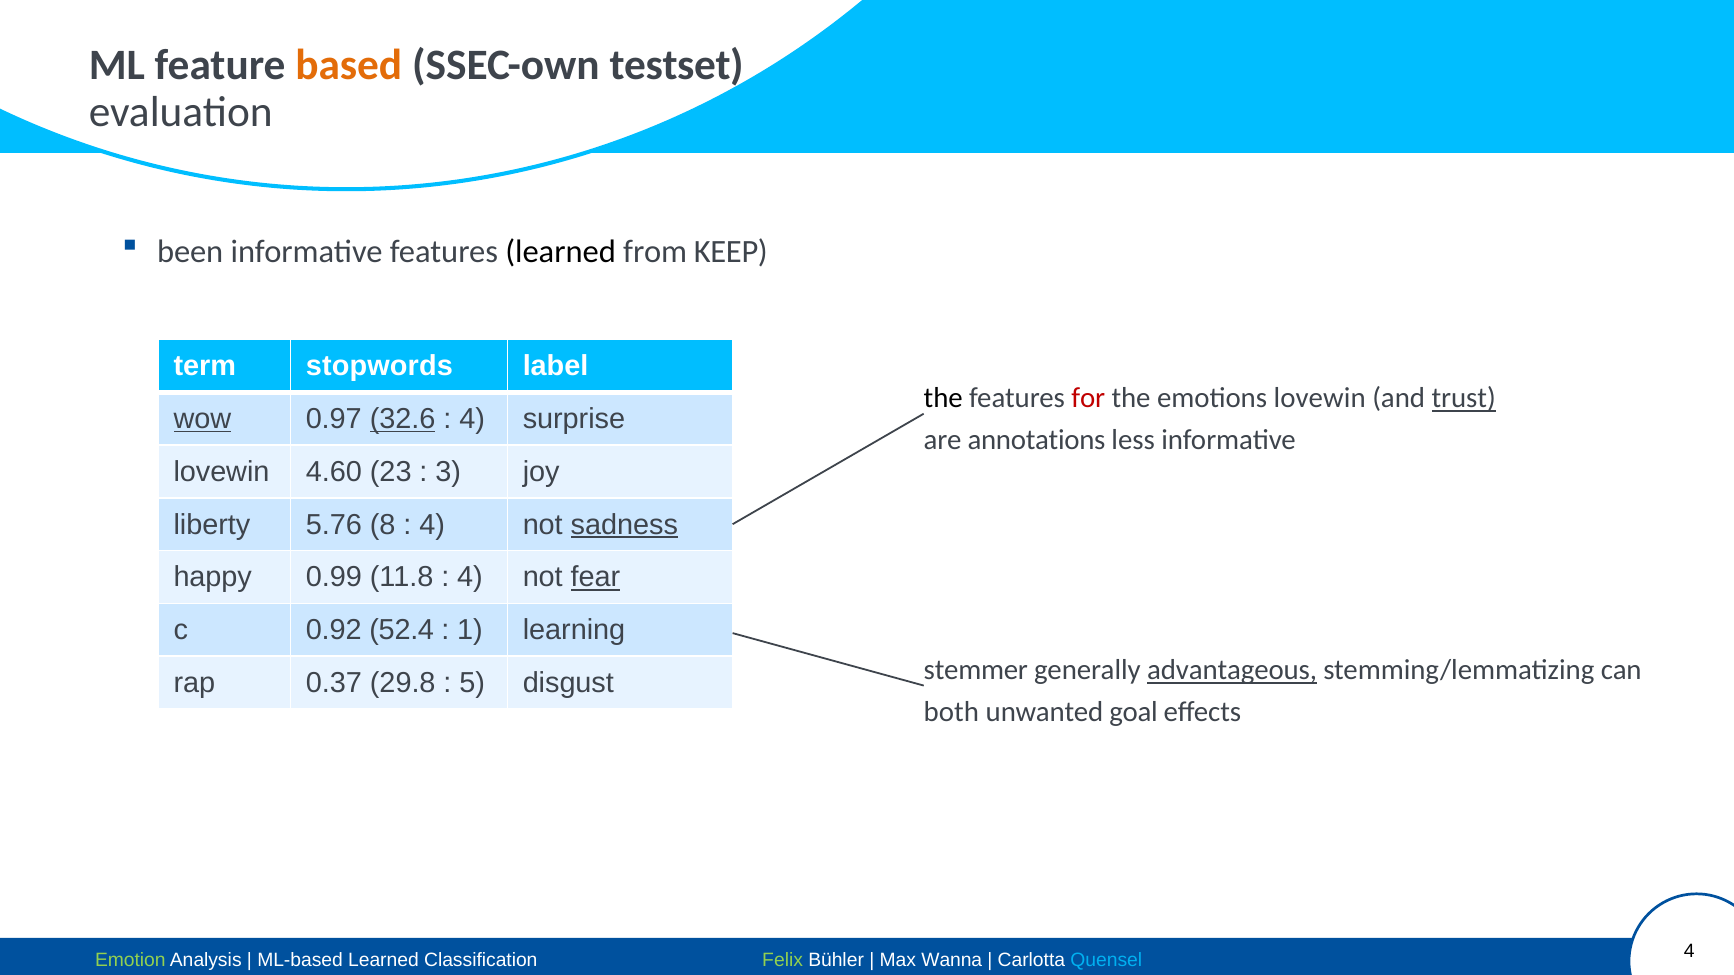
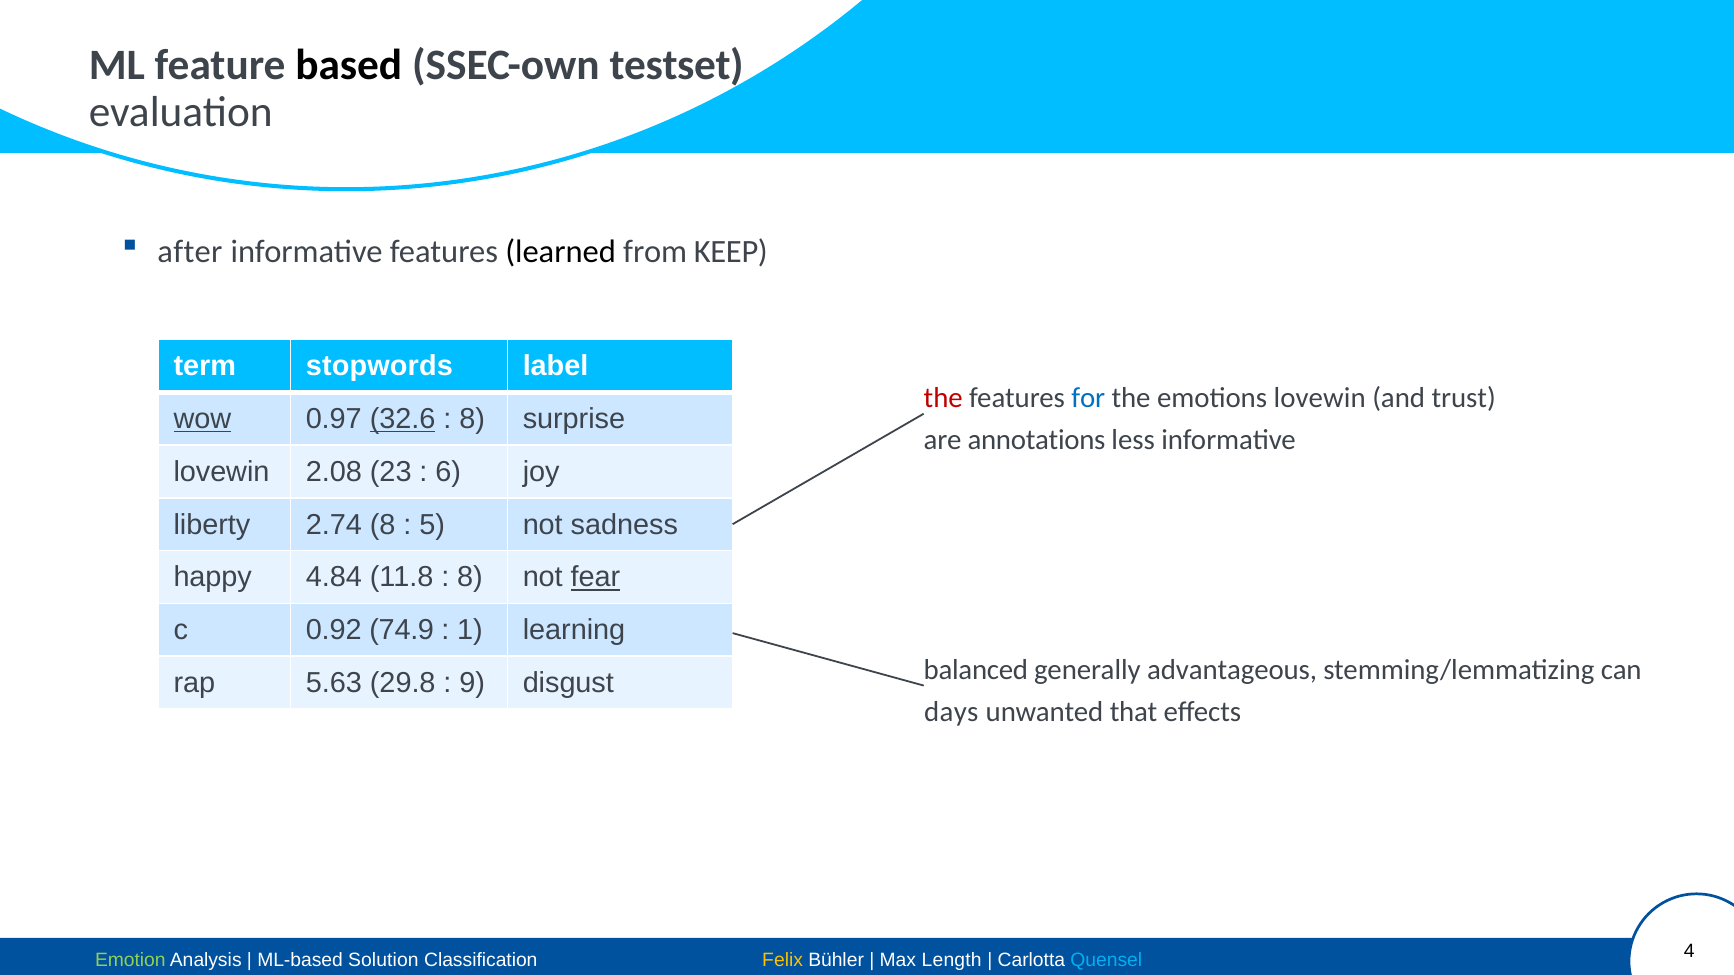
based colour: orange -> black
been: been -> after
the at (943, 399) colour: black -> red
for colour: red -> blue
trust underline: present -> none
4 at (472, 419): 4 -> 8
4.60: 4.60 -> 2.08
3: 3 -> 6
5.76: 5.76 -> 2.74
4 at (432, 525): 4 -> 5
sadness underline: present -> none
0.99: 0.99 -> 4.84
4 at (470, 578): 4 -> 8
52.4: 52.4 -> 74.9
0.37: 0.37 -> 5.63
5: 5 -> 9
stemmer: stemmer -> balanced
advantageous underline: present -> none
both: both -> days
goal: goal -> that
ML-based Learned: Learned -> Solution
Felix colour: light green -> yellow
Wanna: Wanna -> Length
